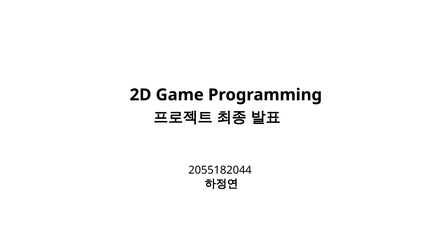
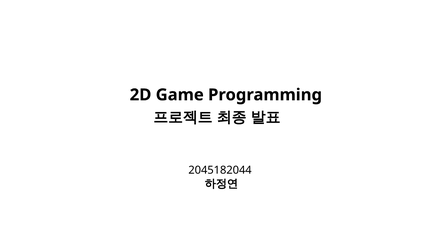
2055182044: 2055182044 -> 2045182044
